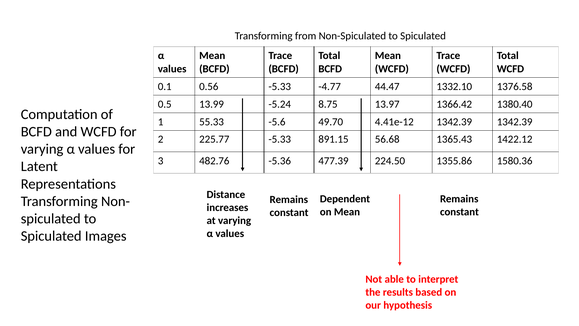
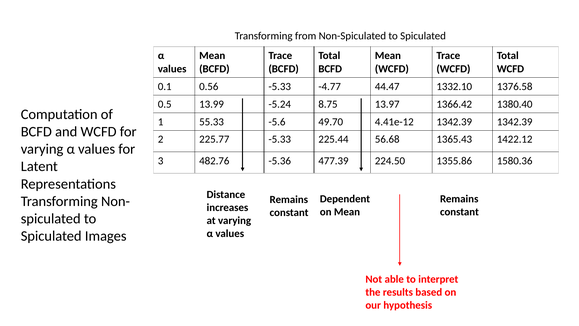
891.15: 891.15 -> 225.44
